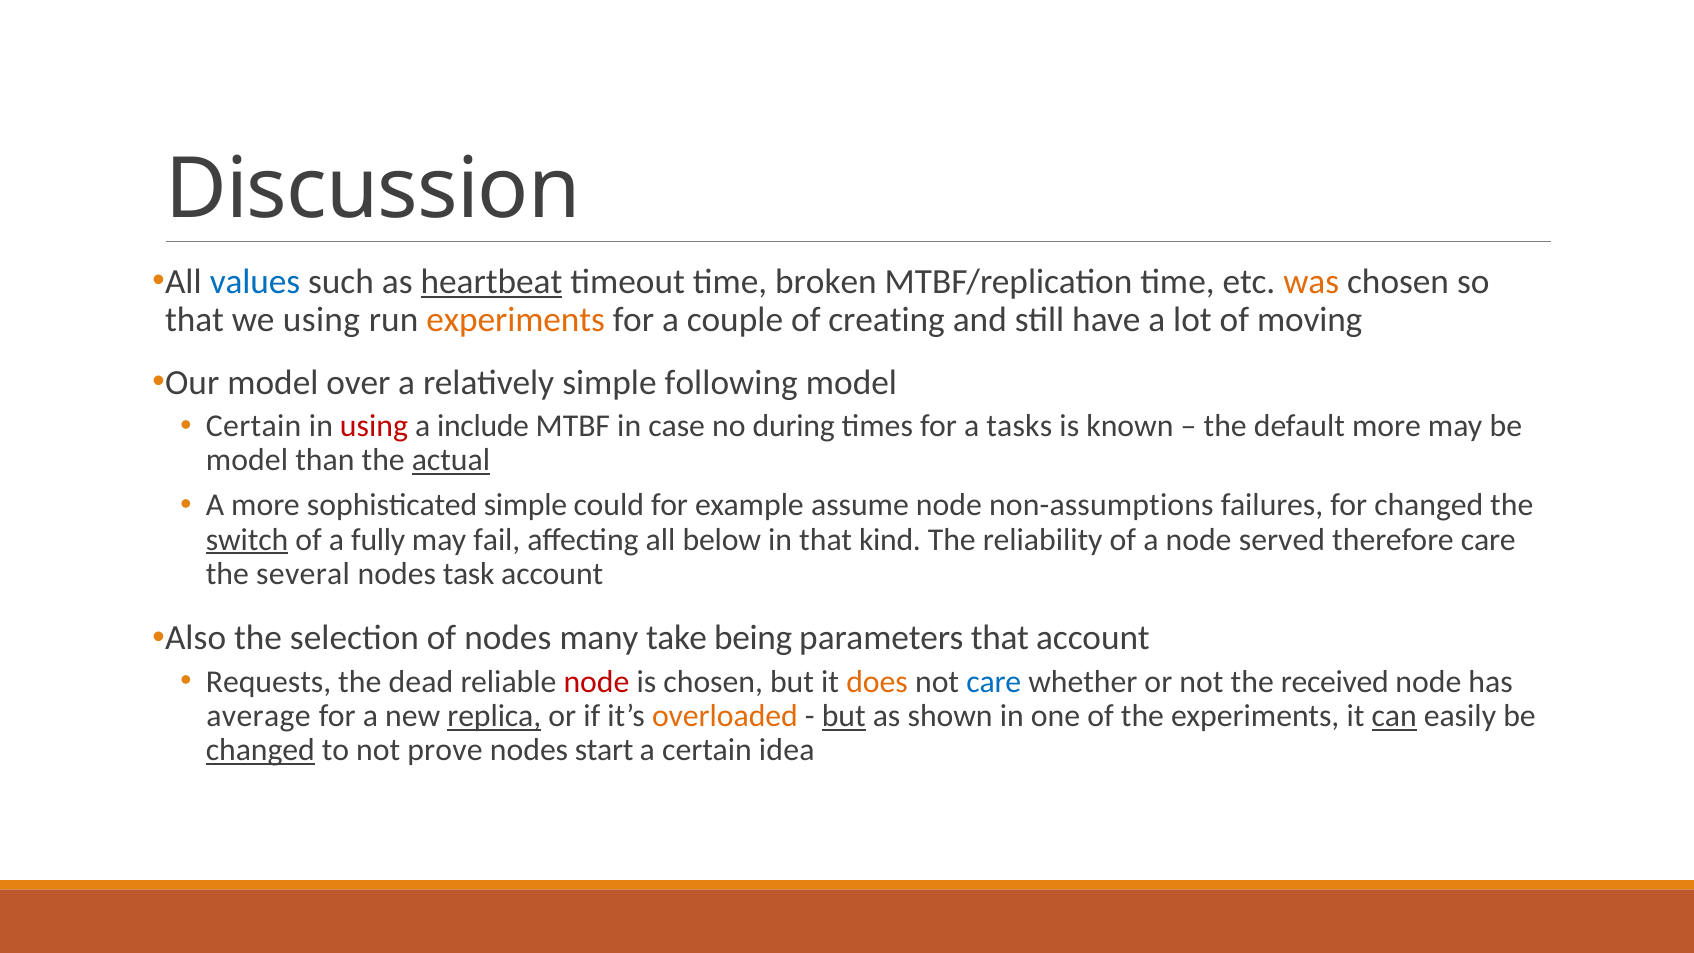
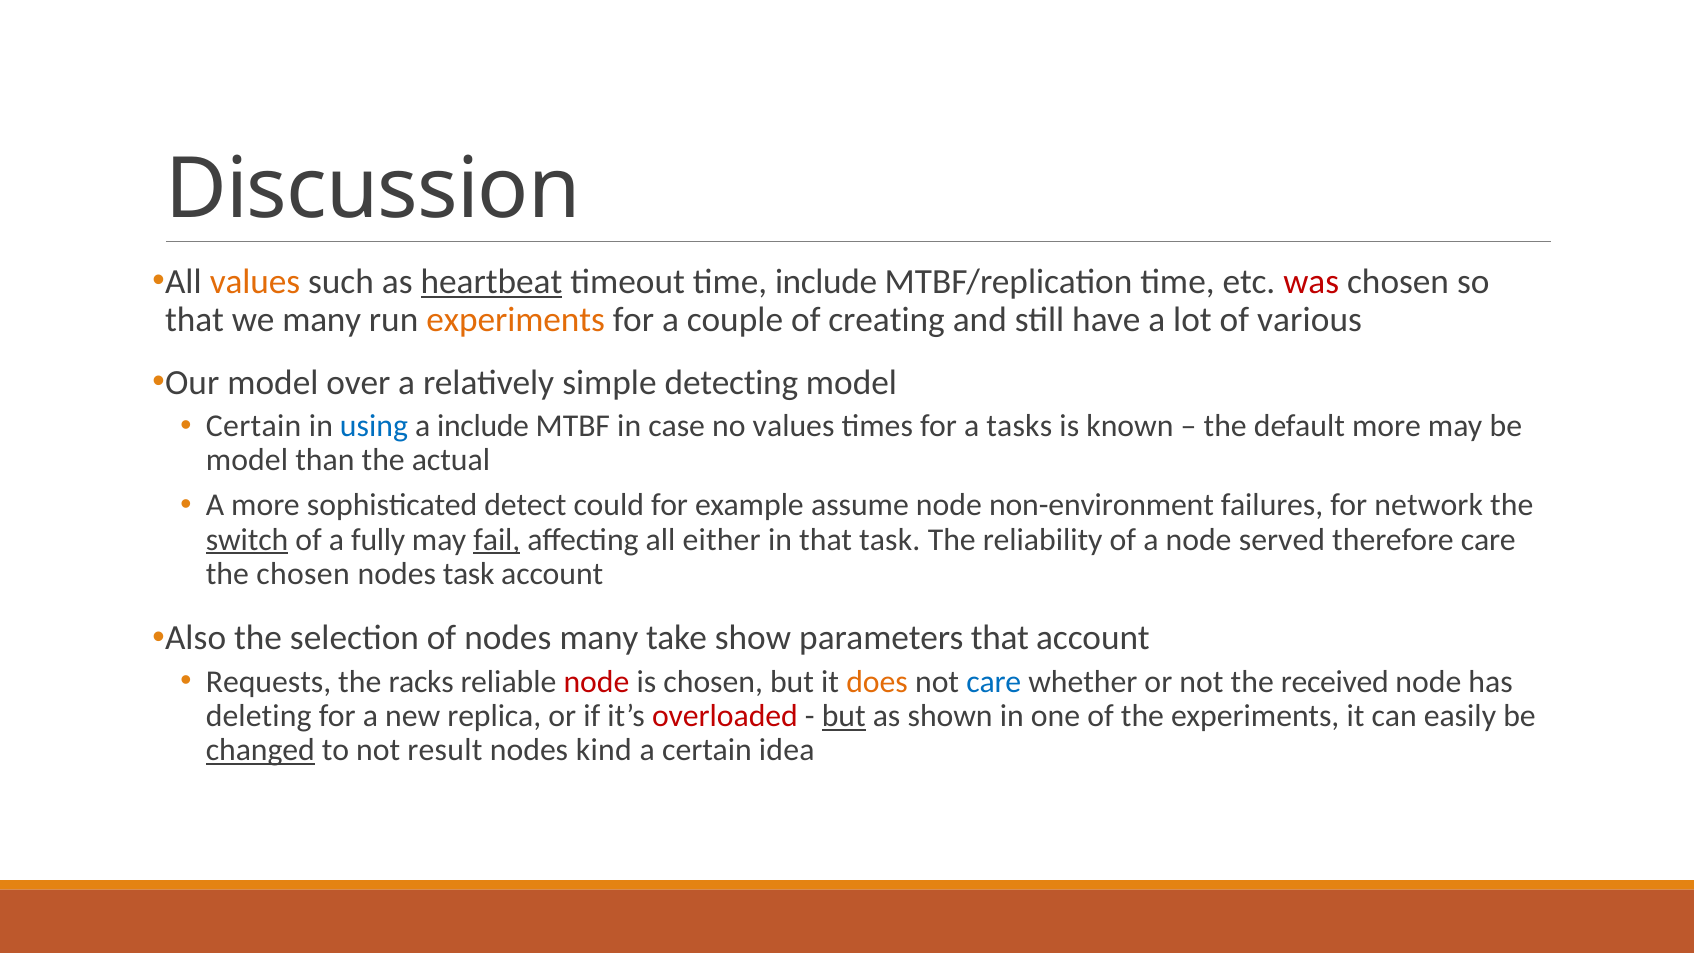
values at (255, 282) colour: blue -> orange
time broken: broken -> include
was colour: orange -> red
we using: using -> many
moving: moving -> various
following: following -> detecting
using at (374, 426) colour: red -> blue
no during: during -> values
actual underline: present -> none
sophisticated simple: simple -> detect
non-assumptions: non-assumptions -> non-environment
for changed: changed -> network
fail underline: none -> present
below: below -> either
that kind: kind -> task
the several: several -> chosen
being: being -> show
dead: dead -> racks
average: average -> deleting
replica underline: present -> none
overloaded colour: orange -> red
can underline: present -> none
prove: prove -> result
start: start -> kind
